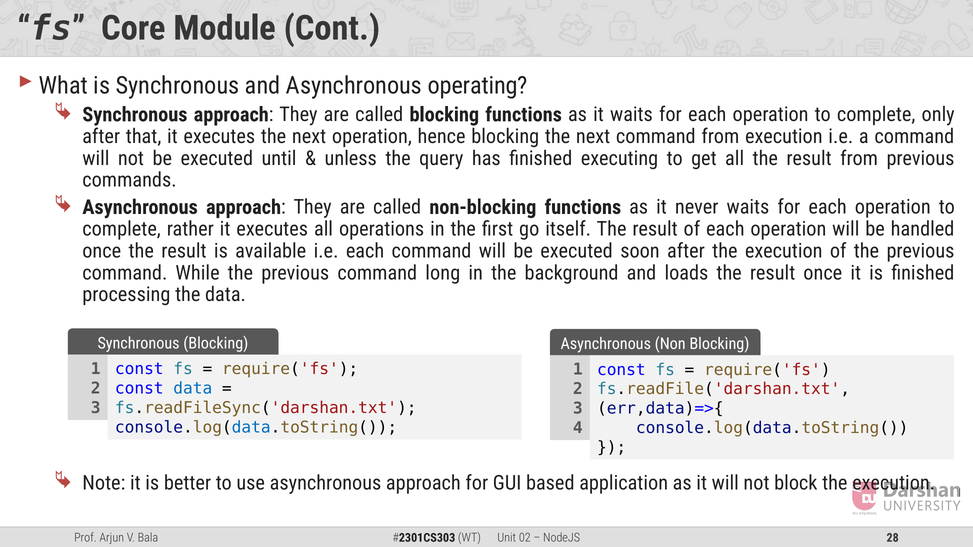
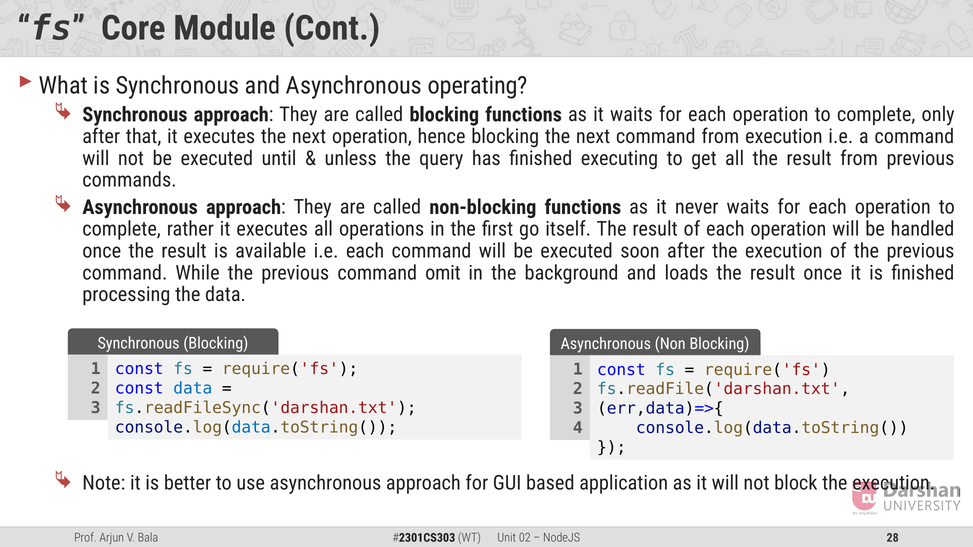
long: long -> omit
